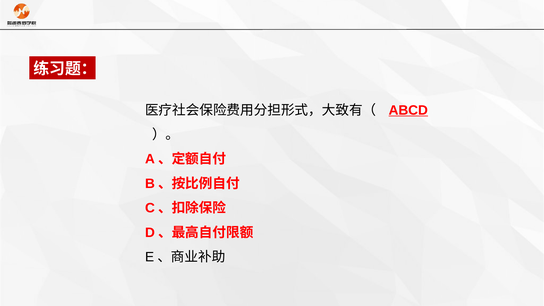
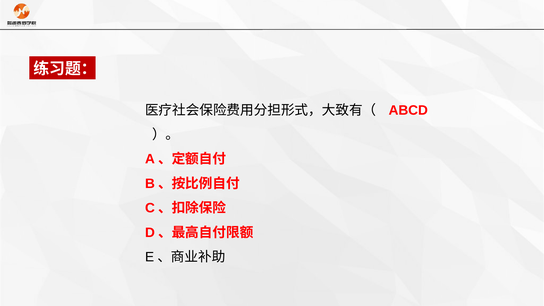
ABCD underline: present -> none
